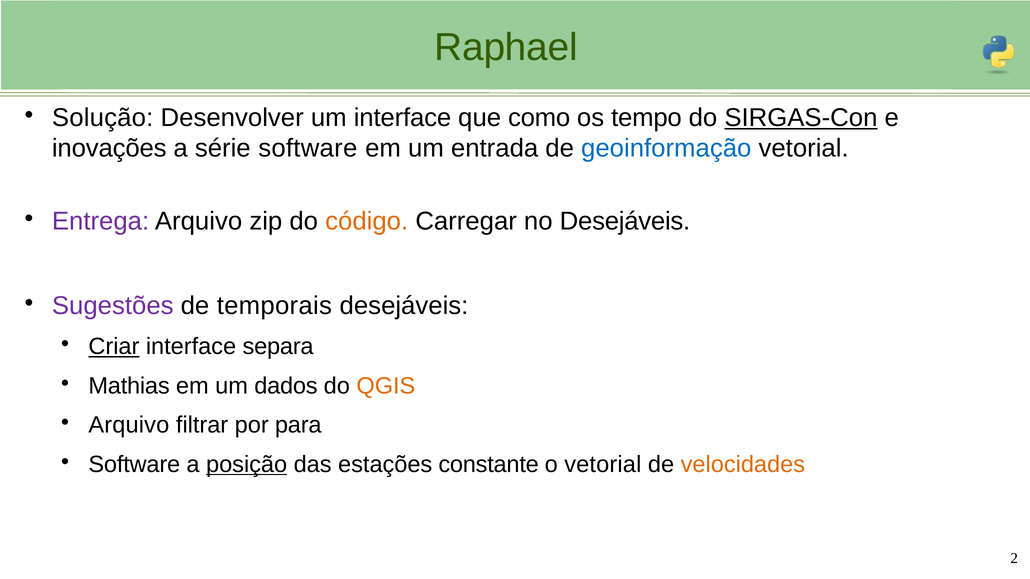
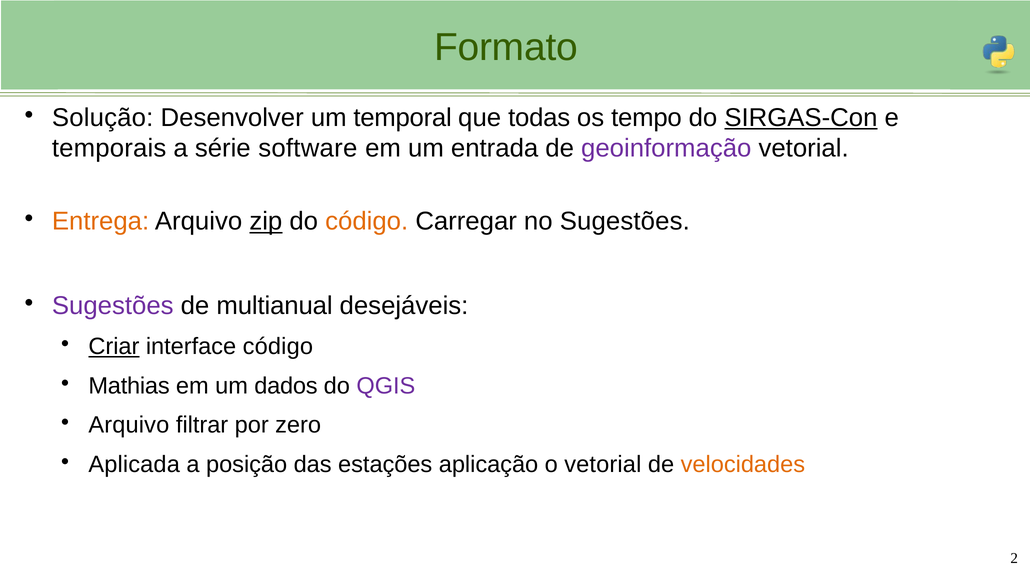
Raphael: Raphael -> Formato
um interface: interface -> temporal
como: como -> todas
inovações: inovações -> temporais
geoinformação colour: blue -> purple
Entrega colour: purple -> orange
zip underline: none -> present
no Desejáveis: Desejáveis -> Sugestões
temporais: temporais -> multianual
interface separa: separa -> código
QGIS colour: orange -> purple
para: para -> zero
Software at (134, 465): Software -> Aplicada
posição underline: present -> none
constante: constante -> aplicação
